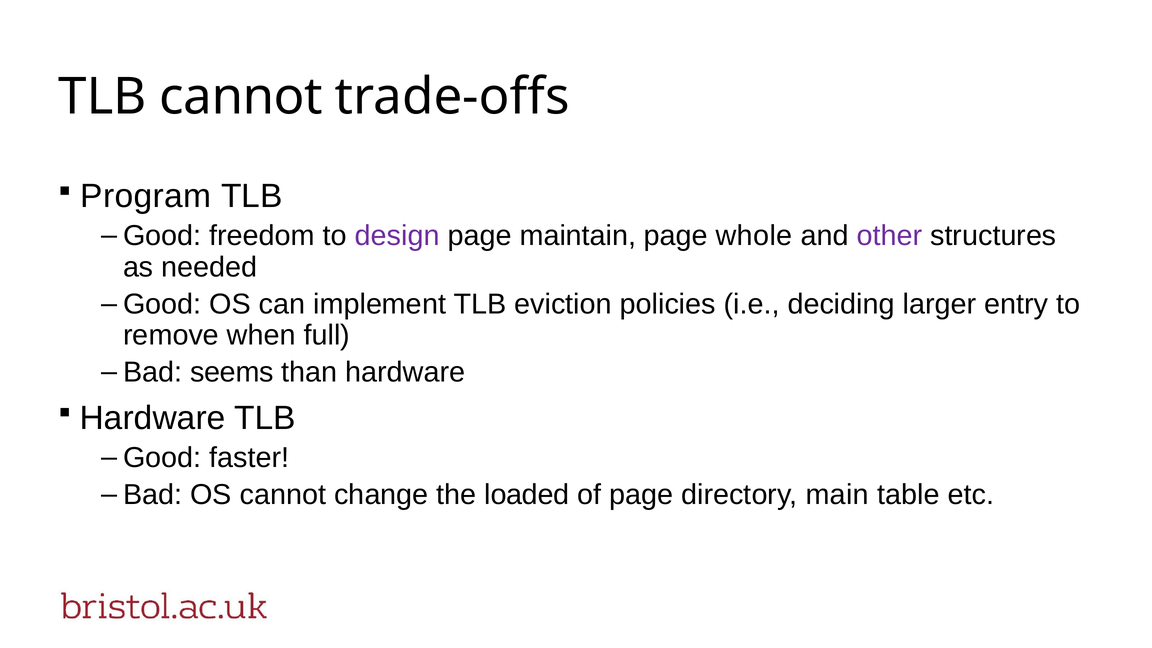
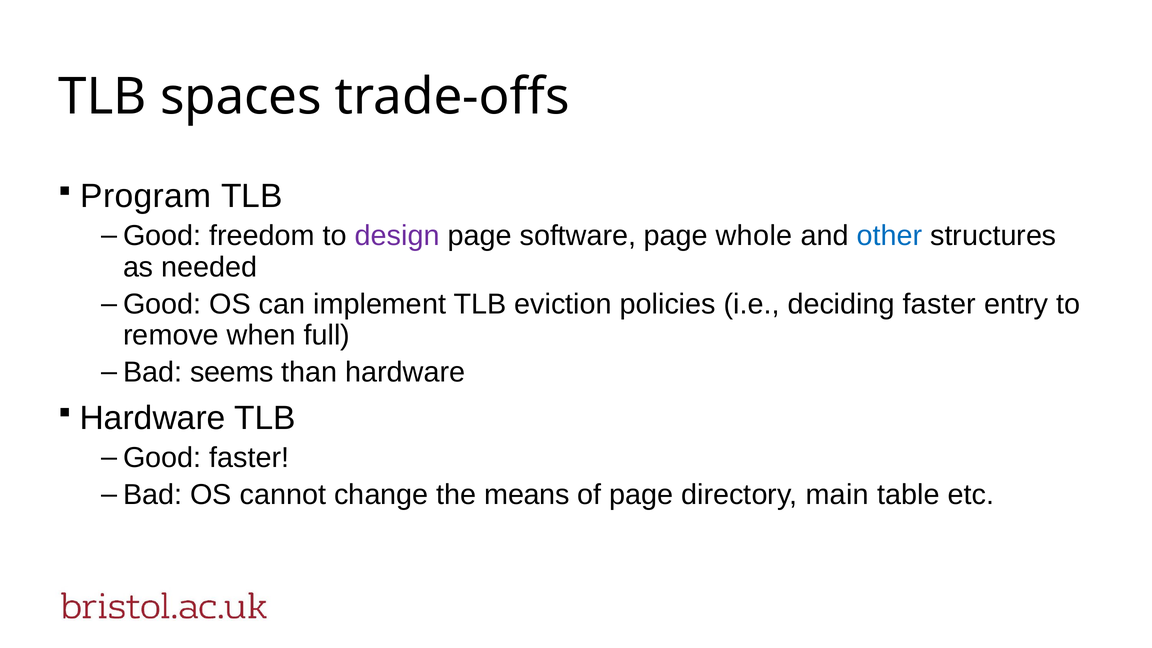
TLB cannot: cannot -> spaces
maintain: maintain -> software
other colour: purple -> blue
deciding larger: larger -> faster
loaded: loaded -> means
